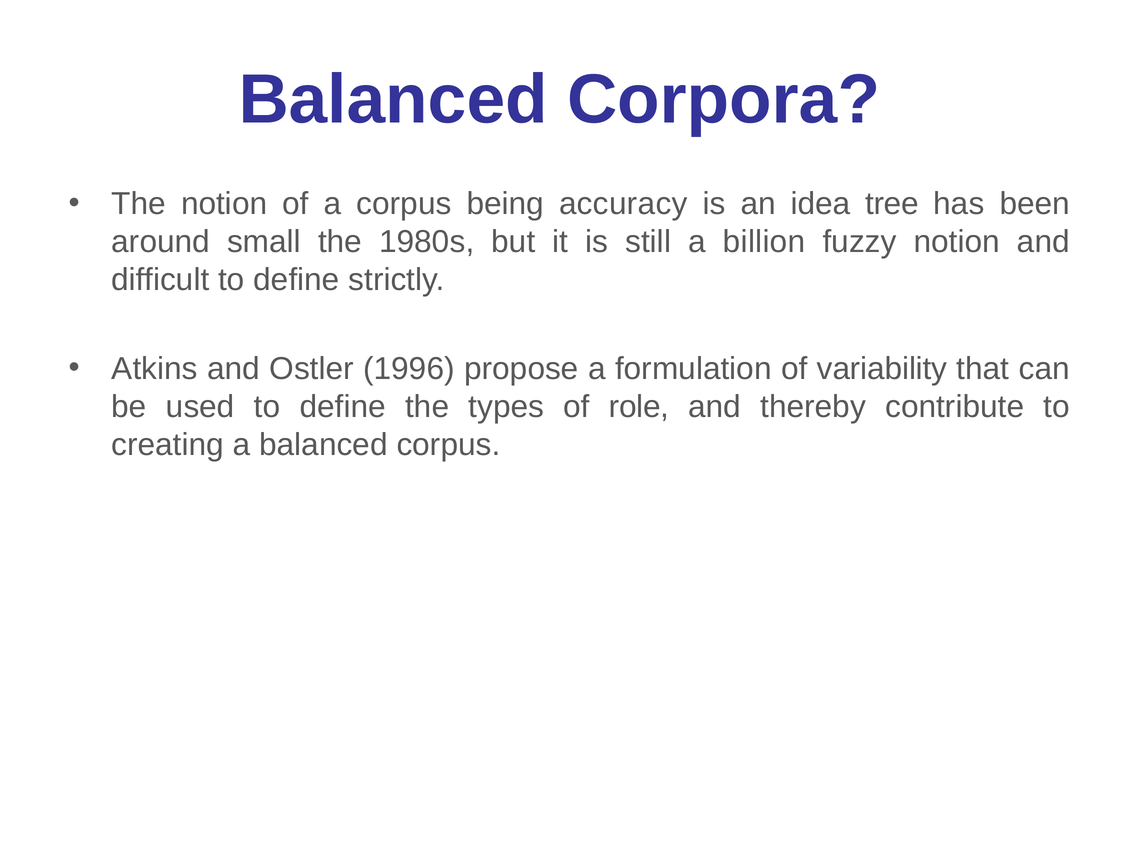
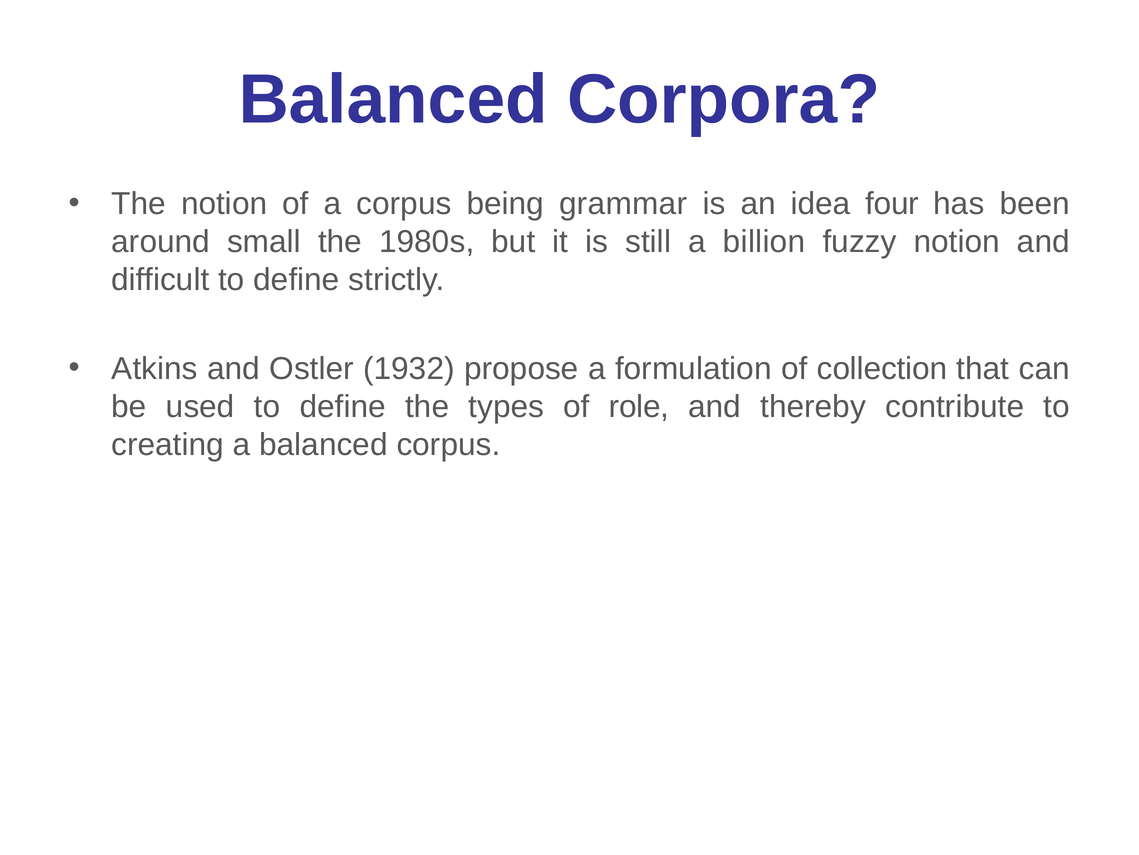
accuracy: accuracy -> grammar
tree: tree -> four
1996: 1996 -> 1932
variability: variability -> collection
